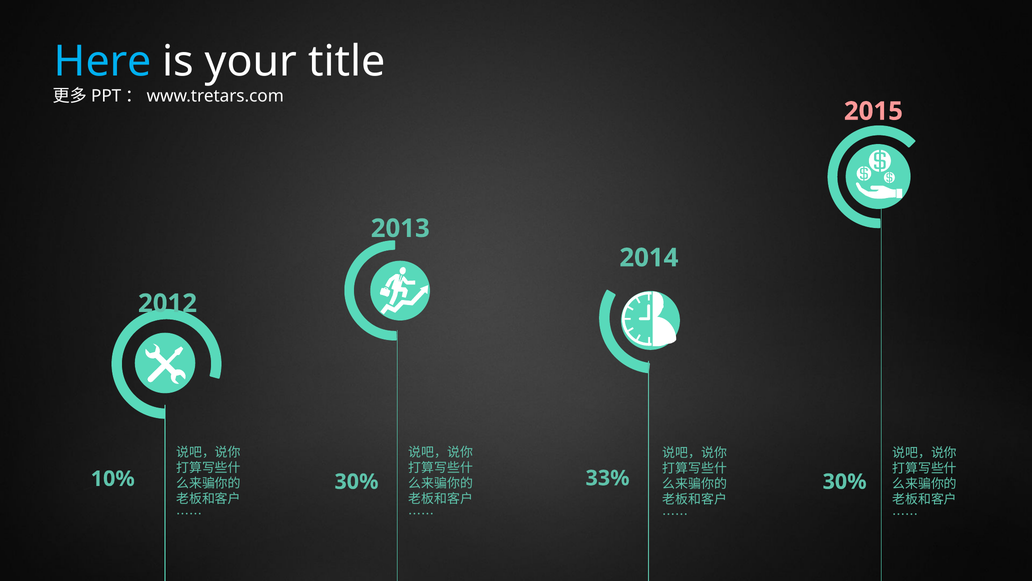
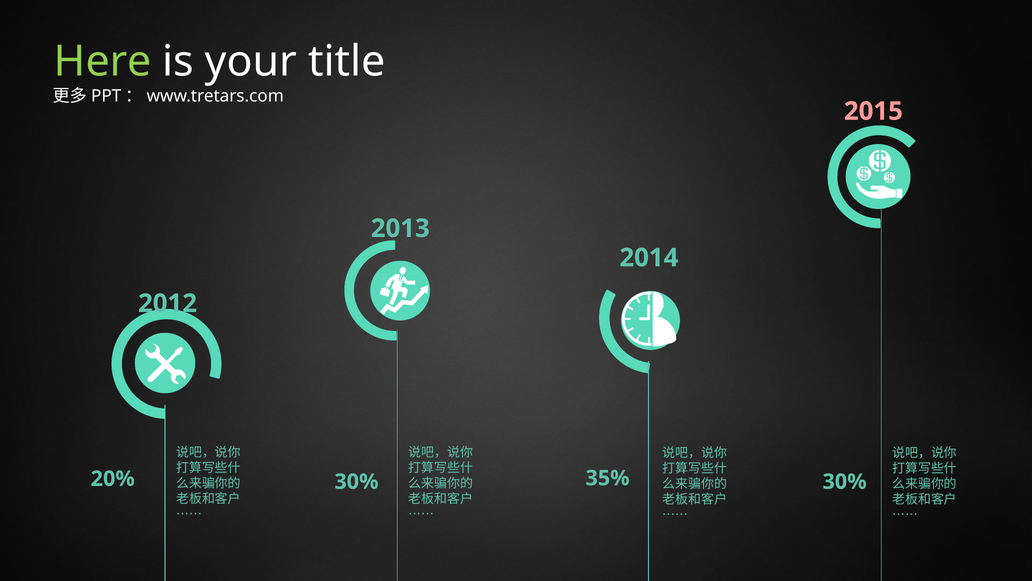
Here colour: light blue -> light green
10%: 10% -> 20%
33%: 33% -> 35%
